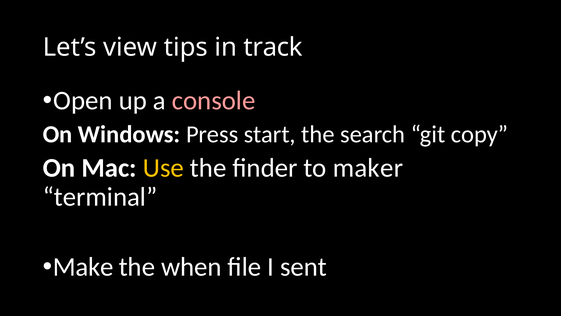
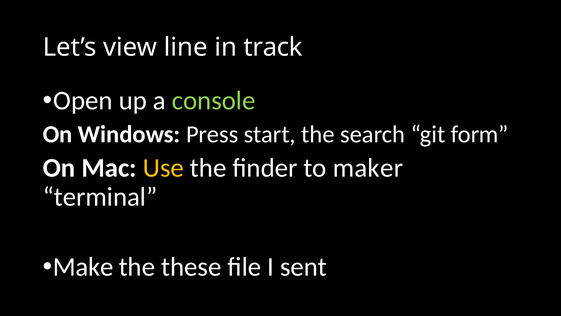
tips: tips -> line
console colour: pink -> light green
copy: copy -> form
when: when -> these
